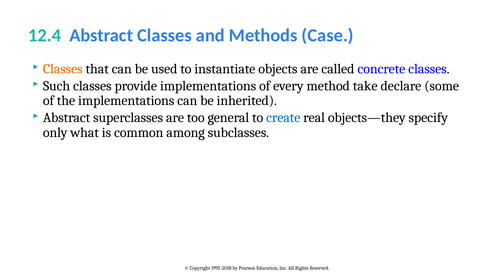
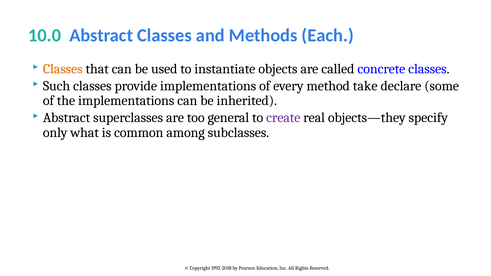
12.4: 12.4 -> 10.0
Case: Case -> Each
create colour: blue -> purple
